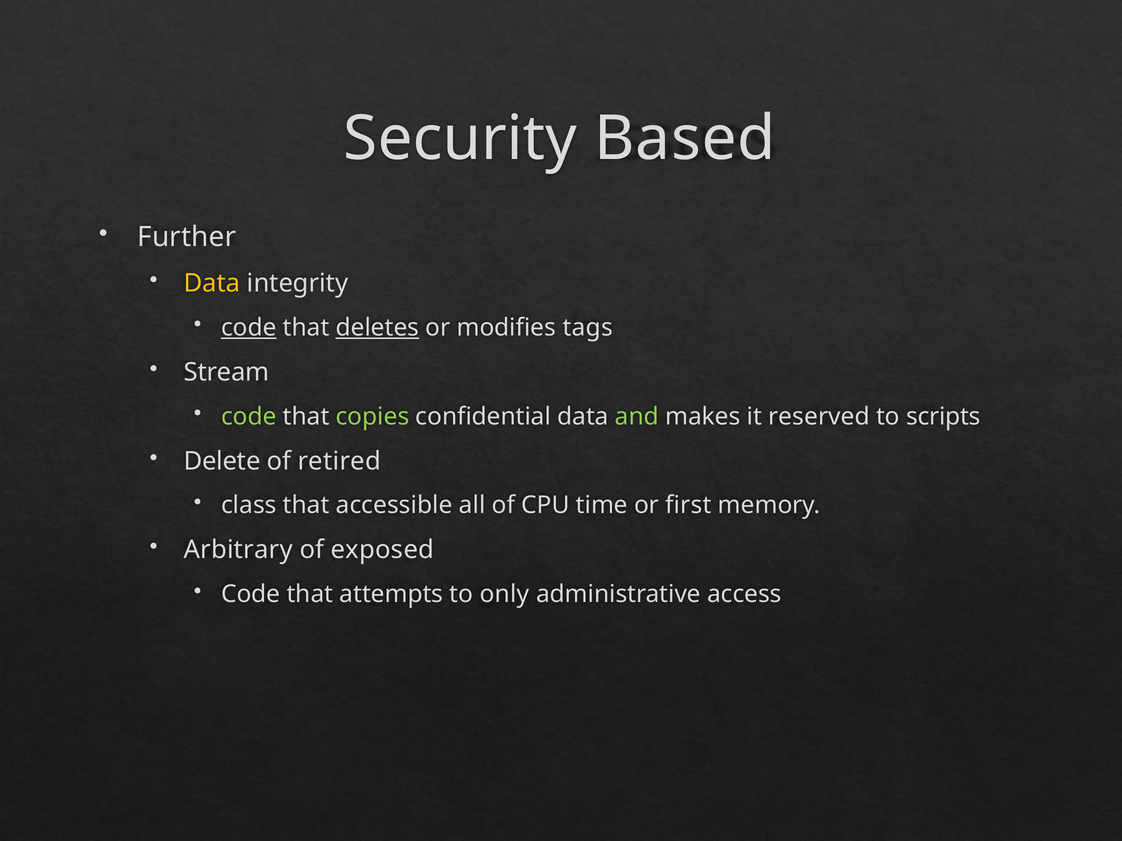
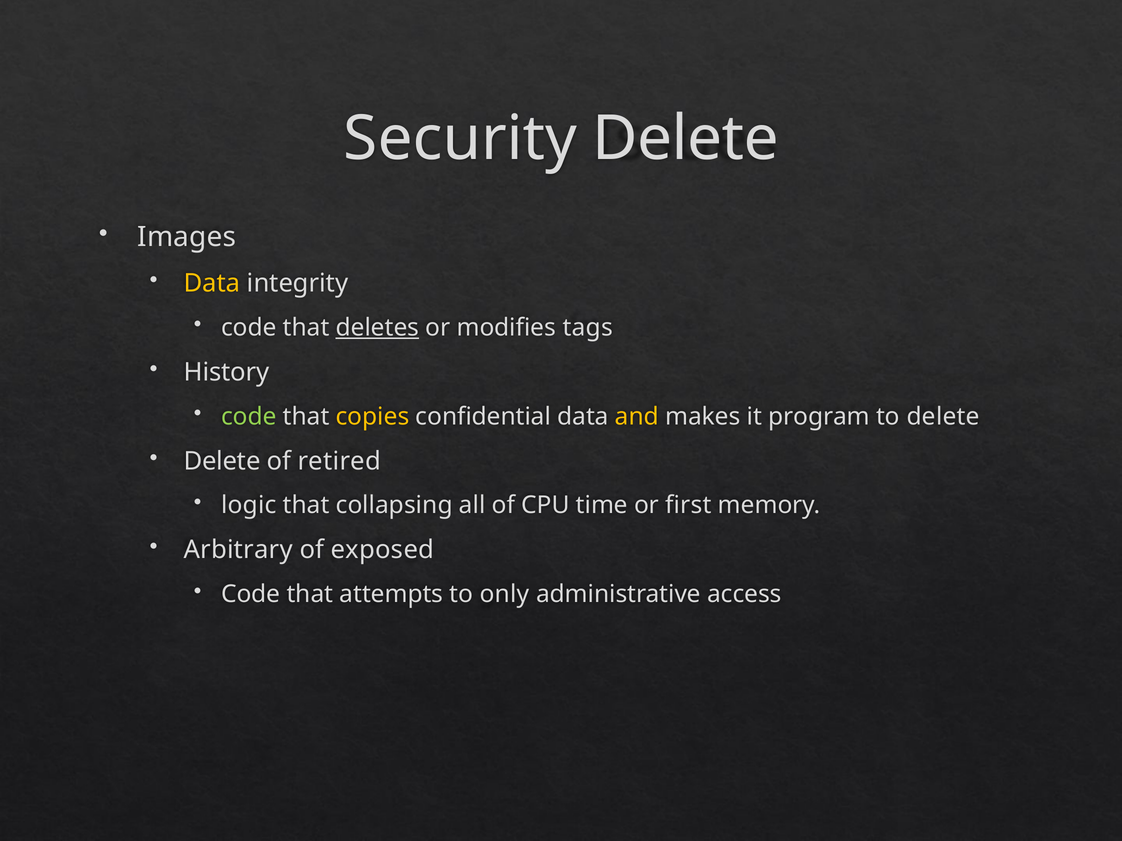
Security Based: Based -> Delete
Further: Further -> Images
code at (249, 328) underline: present -> none
Stream: Stream -> History
copies colour: light green -> yellow
and colour: light green -> yellow
reserved: reserved -> program
to scripts: scripts -> delete
class: class -> logic
accessible: accessible -> collapsing
